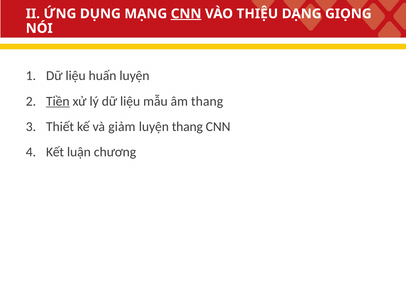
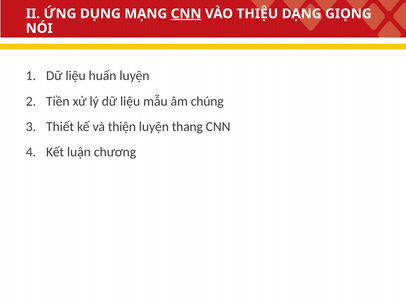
Tiền underline: present -> none
âm thang: thang -> chúng
giảm: giảm -> thiện
